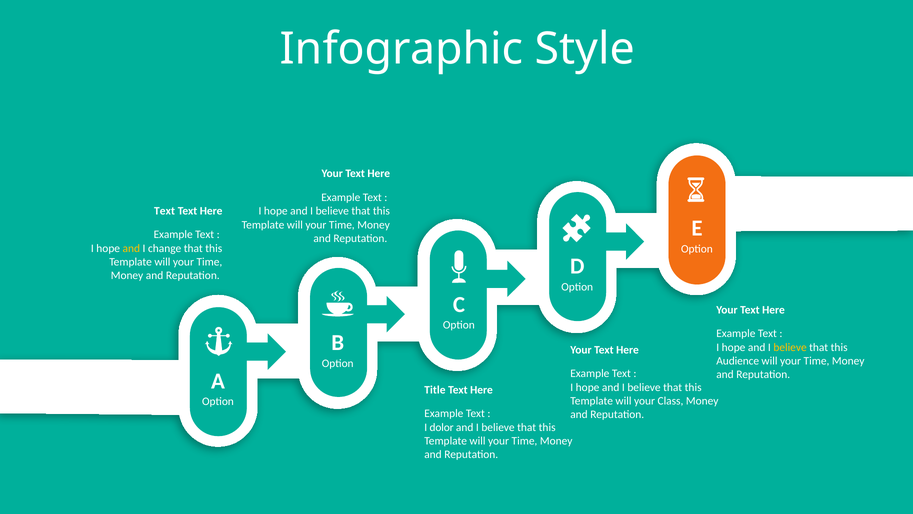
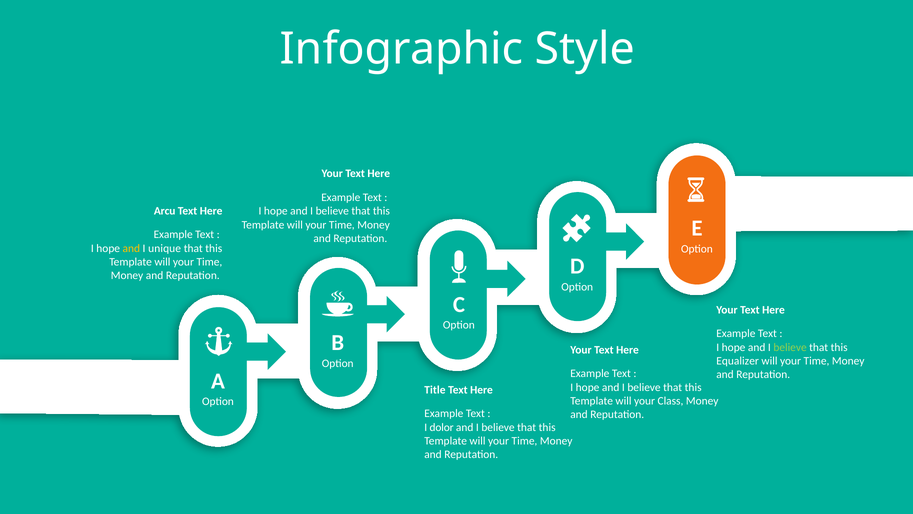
Text at (165, 211): Text -> Arcu
change: change -> unique
believe at (790, 347) colour: yellow -> light green
Audience: Audience -> Equalizer
